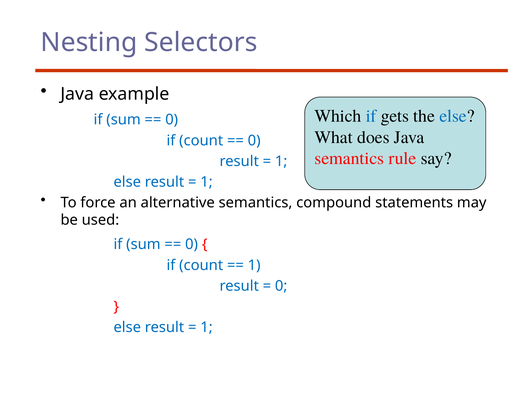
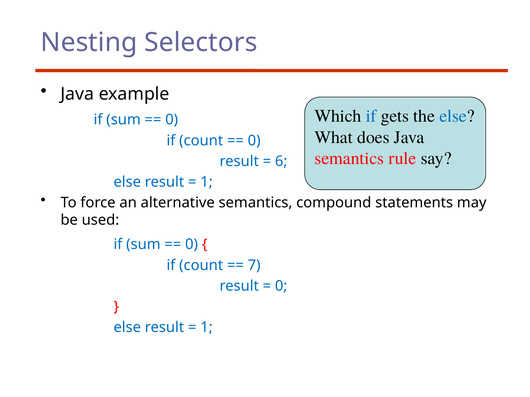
1 at (281, 162): 1 -> 6
1 at (254, 266): 1 -> 7
